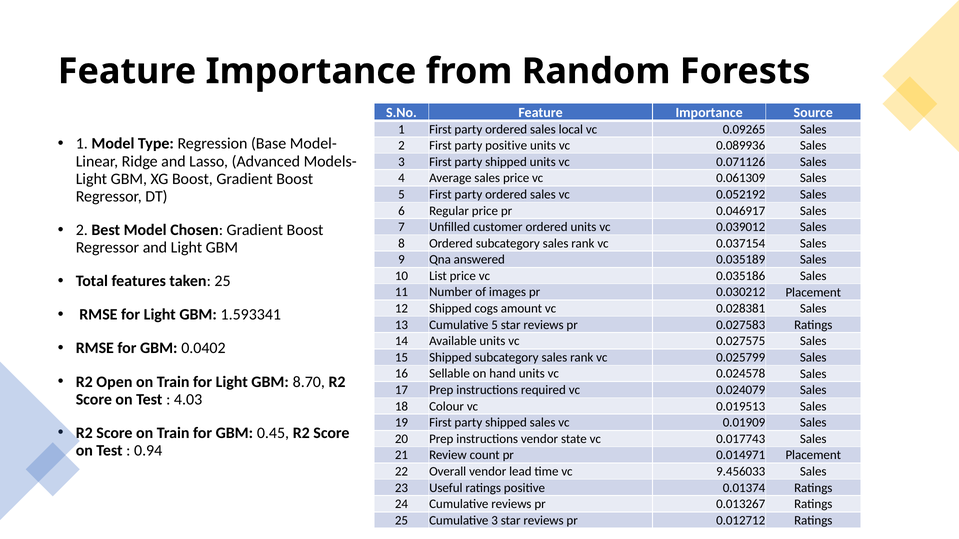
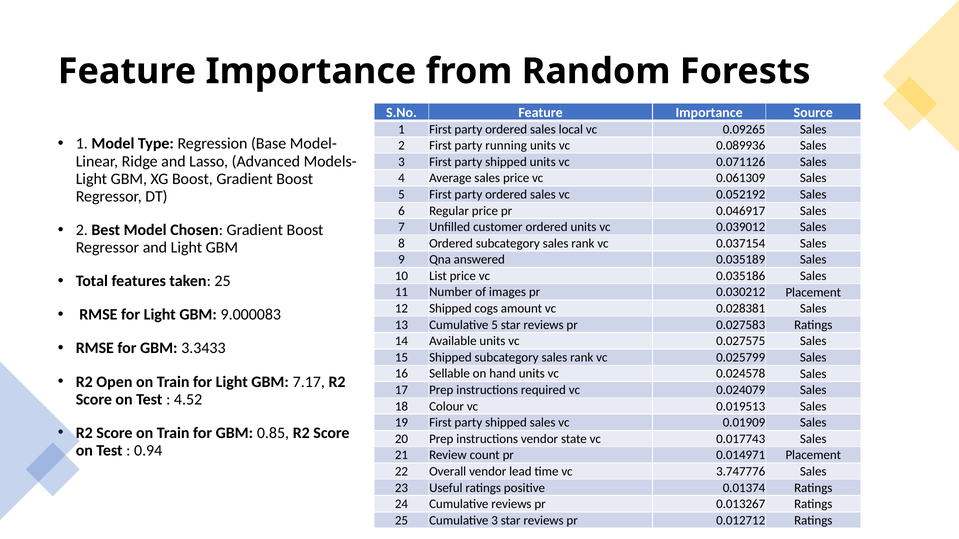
party positive: positive -> running
1.593341: 1.593341 -> 9.000083
0.0402: 0.0402 -> 3.3433
8.70: 8.70 -> 7.17
4.03: 4.03 -> 4.52
0.45: 0.45 -> 0.85
9.456033: 9.456033 -> 3.747776
